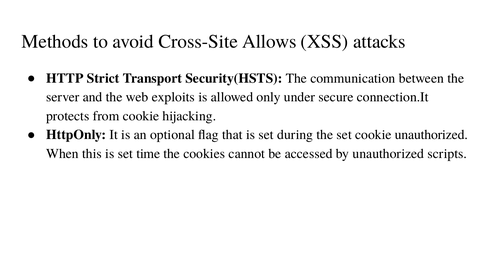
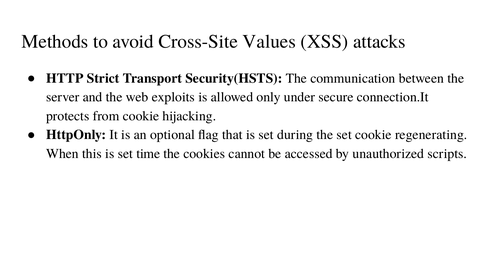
Allows: Allows -> Values
cookie unauthorized: unauthorized -> regenerating
